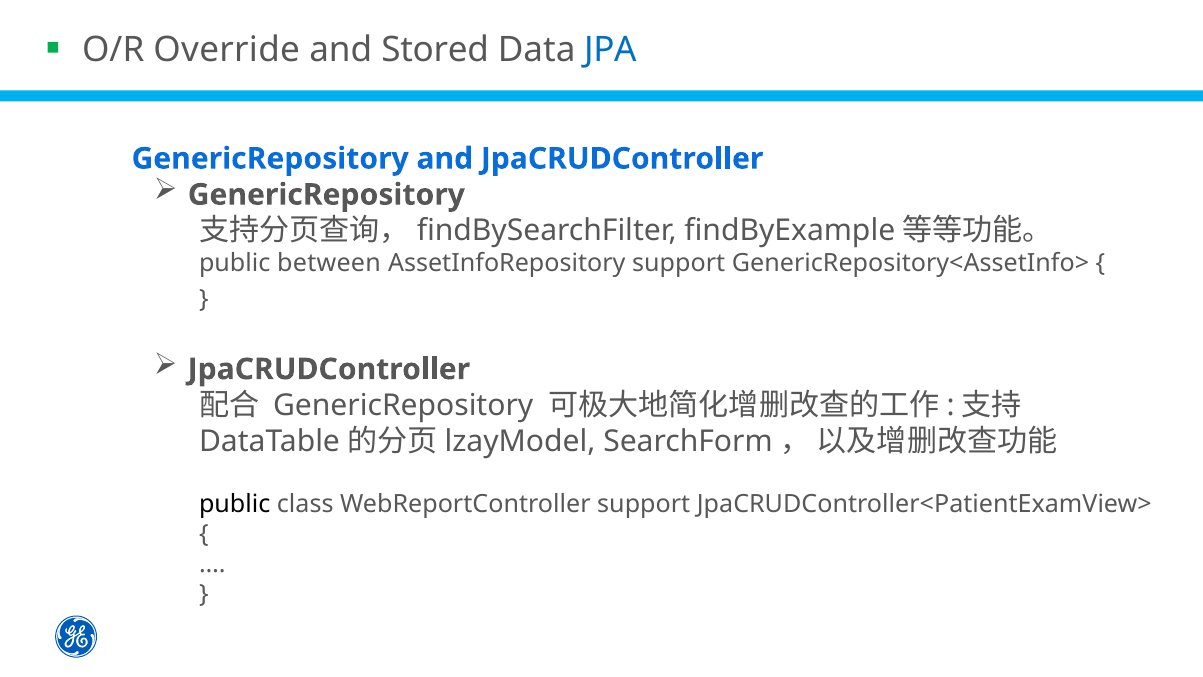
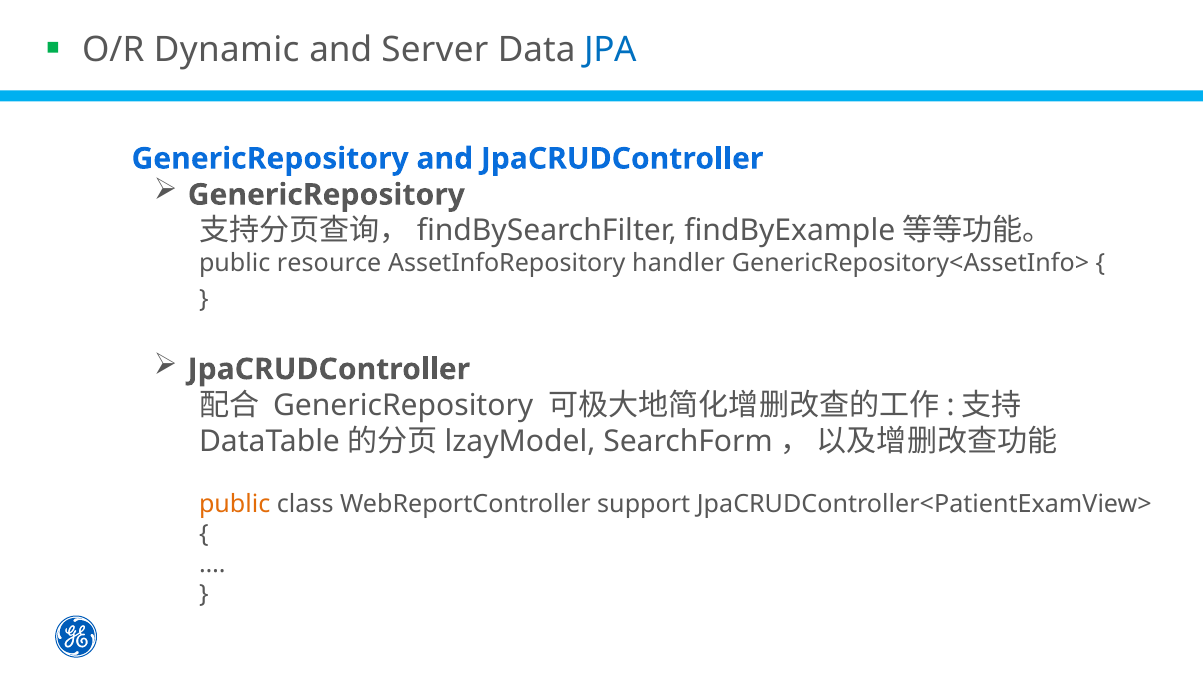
Override: Override -> Dynamic
Stored: Stored -> Server
between: between -> resource
AssetInfoRepository support: support -> handler
public at (235, 504) colour: black -> orange
